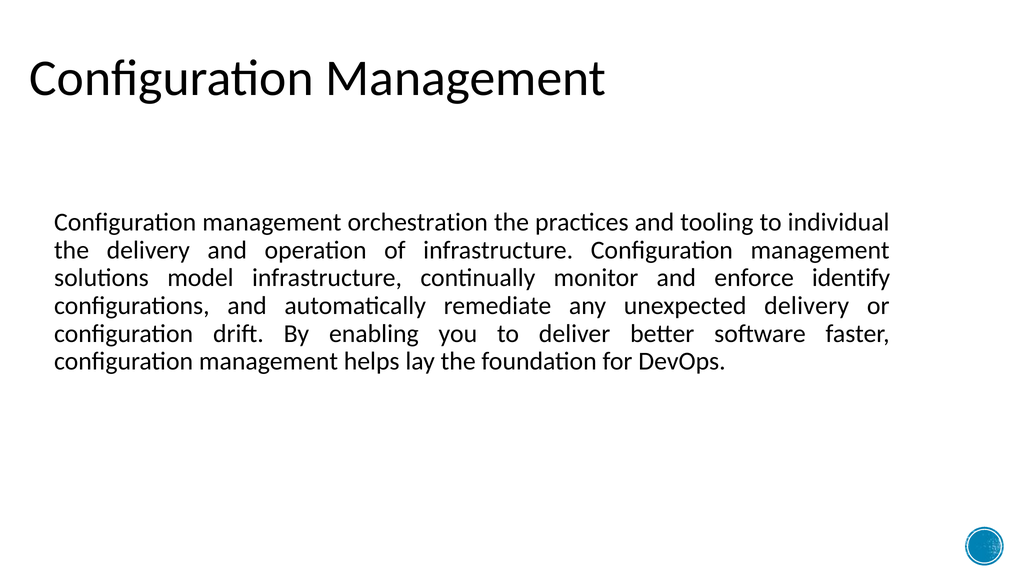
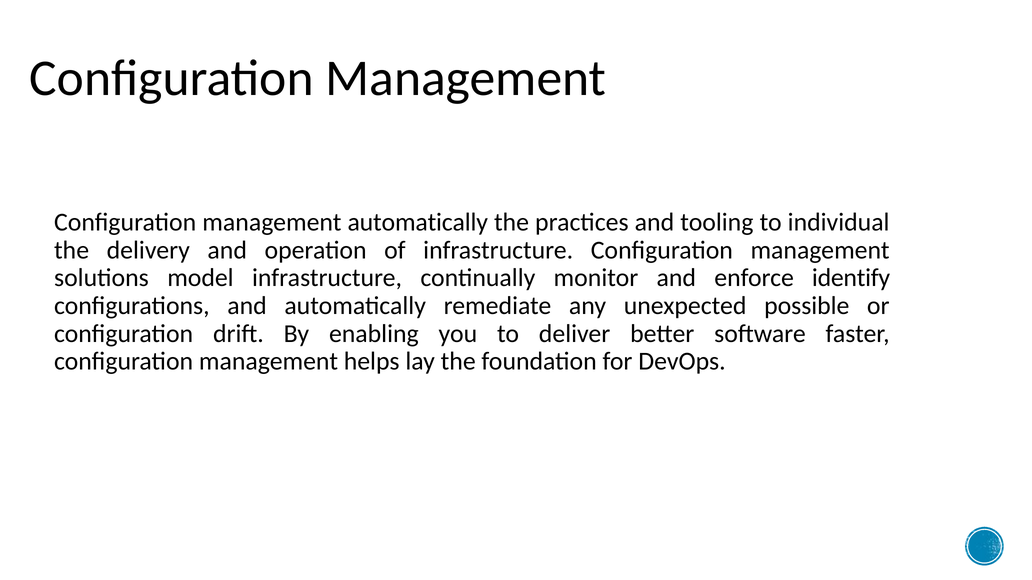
management orchestration: orchestration -> automatically
unexpected delivery: delivery -> possible
